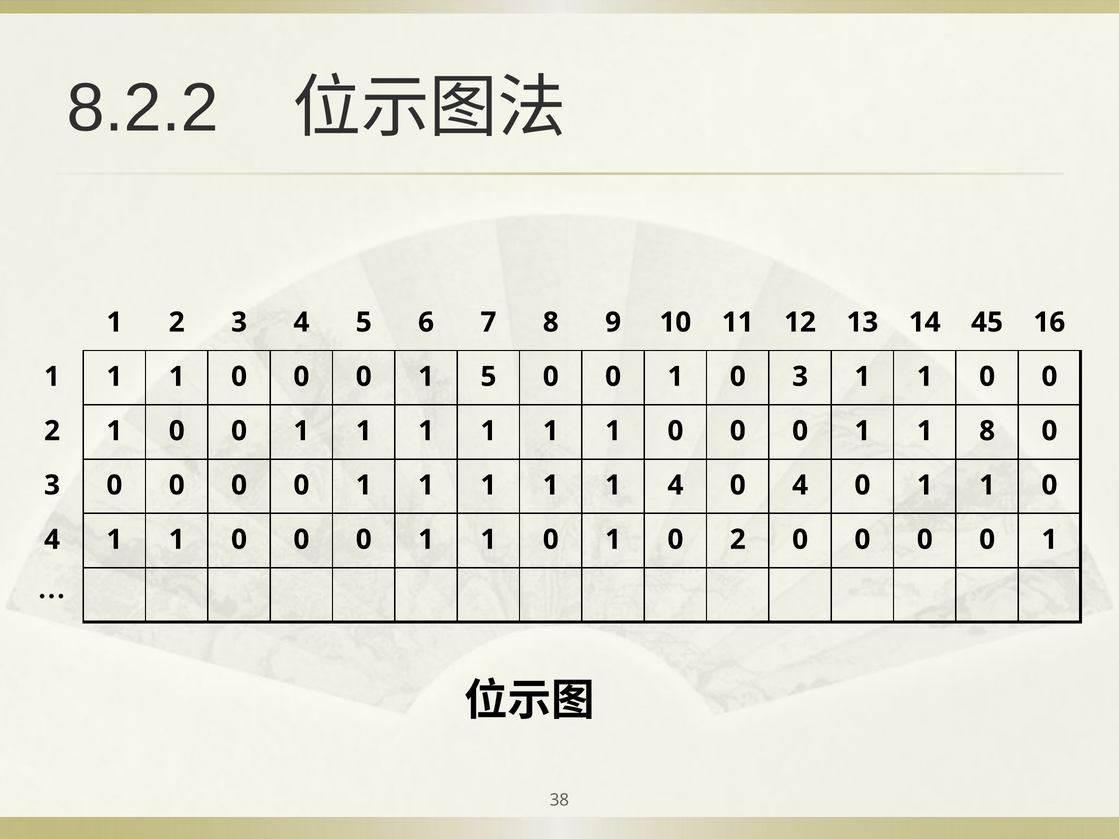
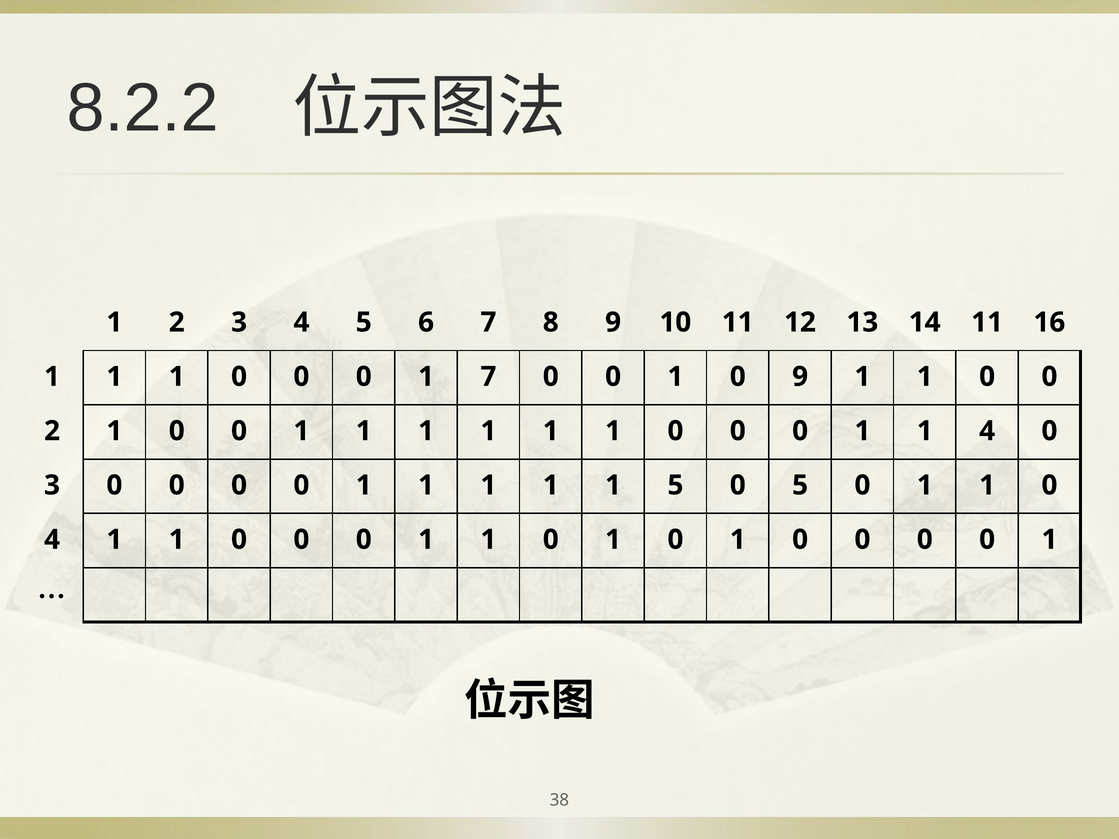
14 45: 45 -> 11
1 5: 5 -> 7
1 0 3: 3 -> 9
1 8: 8 -> 4
1 4: 4 -> 5
4 at (800, 485): 4 -> 5
0 1 0 2: 2 -> 1
